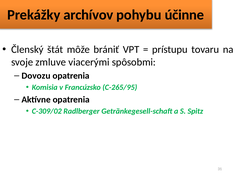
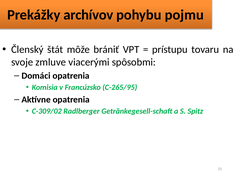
účinne: účinne -> pojmu
Dovozu: Dovozu -> Domáci
